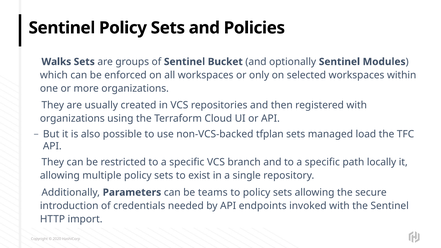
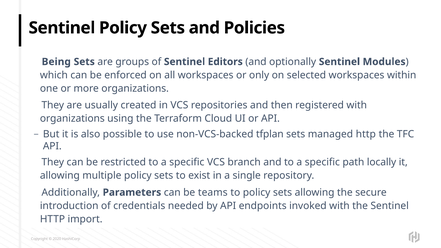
Walks: Walks -> Being
Bucket: Bucket -> Editors
managed load: load -> http
